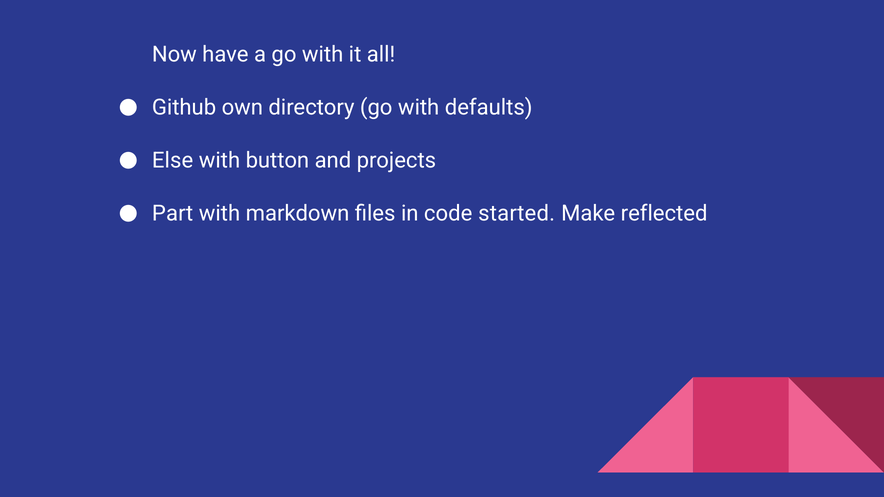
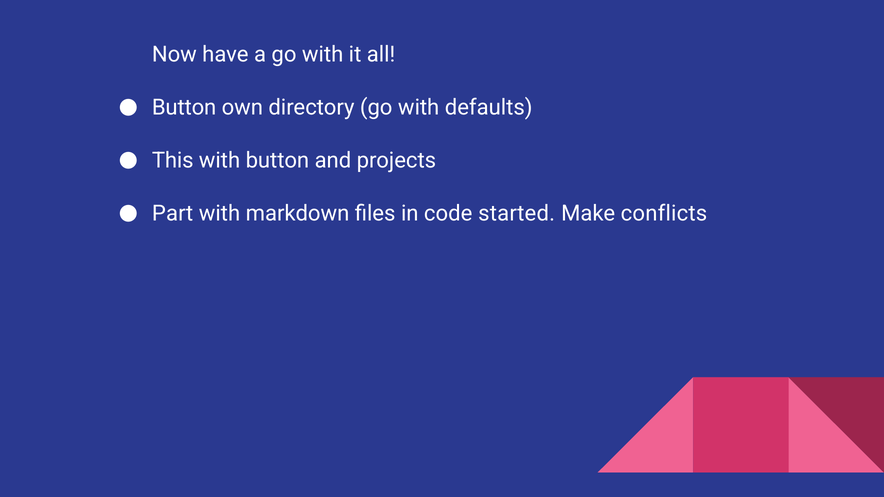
Github at (184, 107): Github -> Button
Else: Else -> This
reflected: reflected -> conflicts
